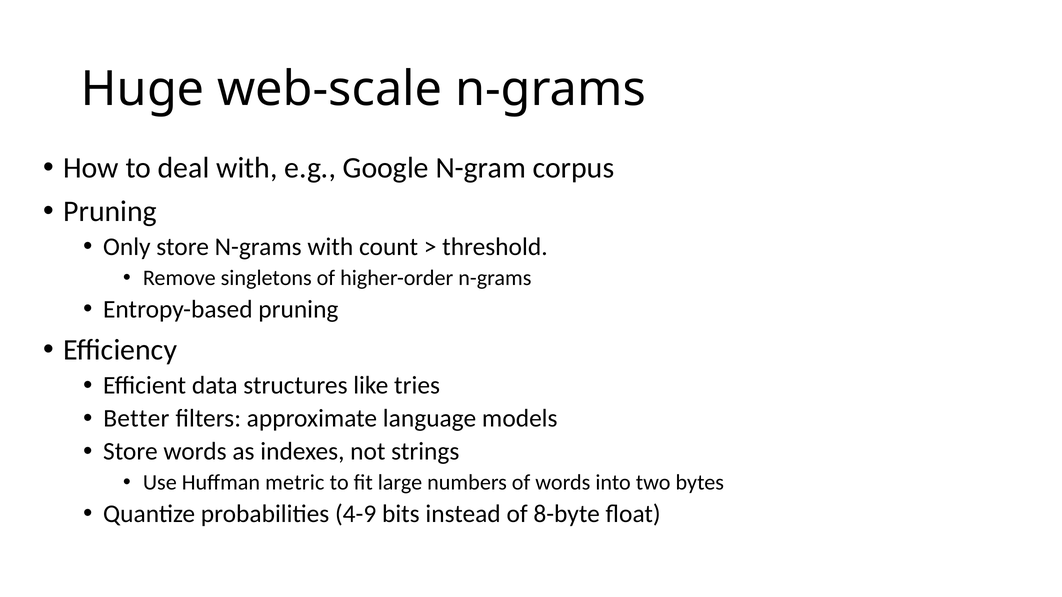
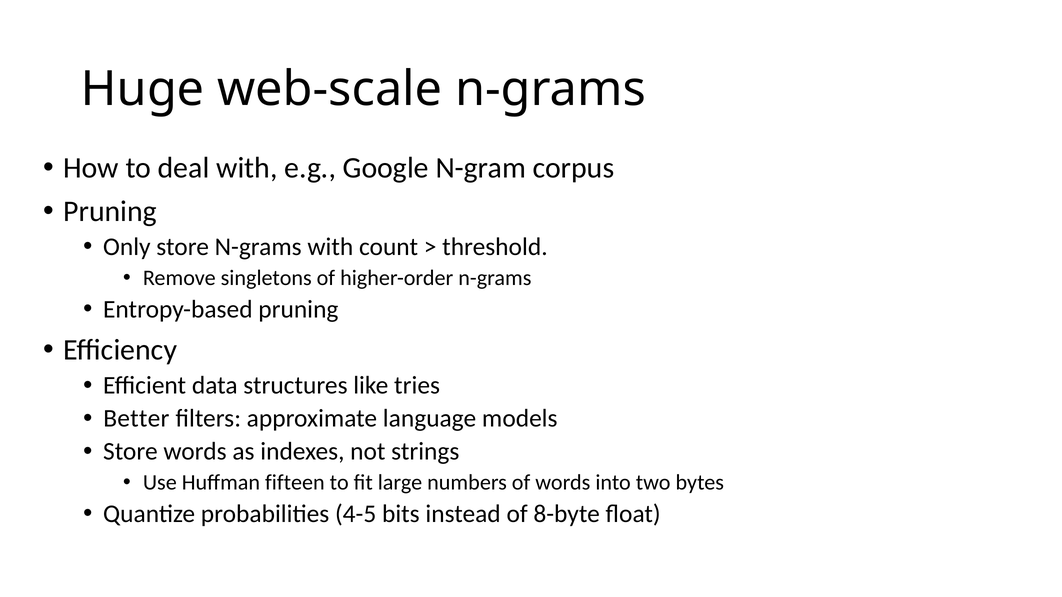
metric: metric -> fifteen
4-9: 4-9 -> 4-5
